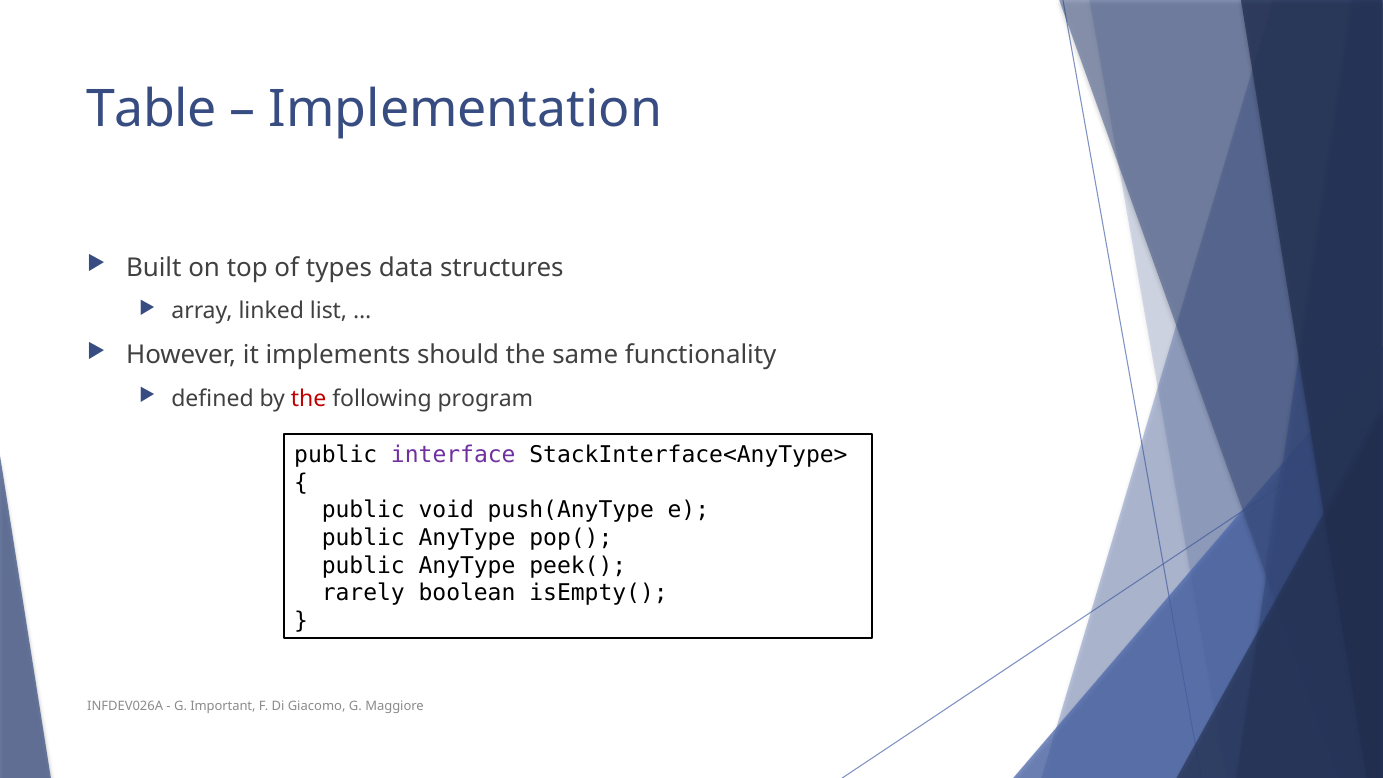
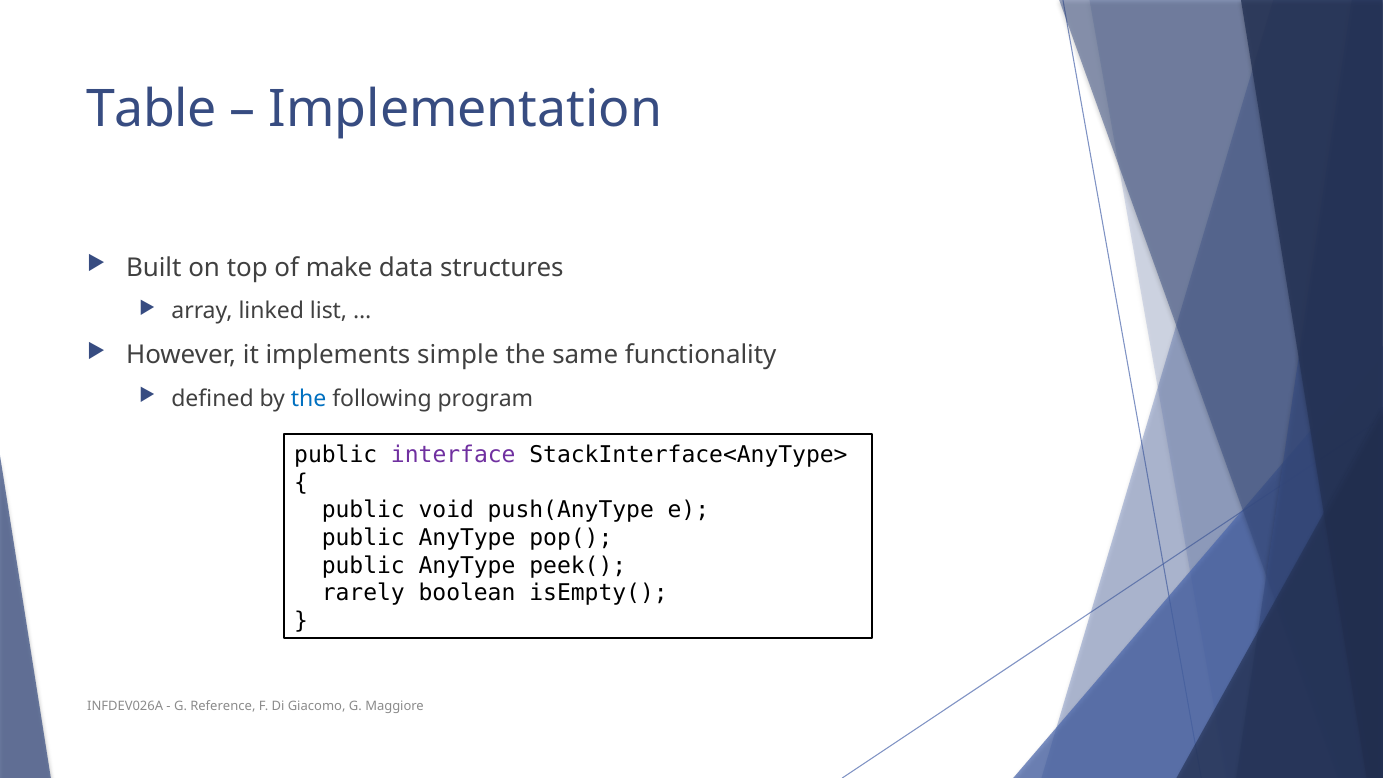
types: types -> make
should: should -> simple
the at (309, 399) colour: red -> blue
Important: Important -> Reference
